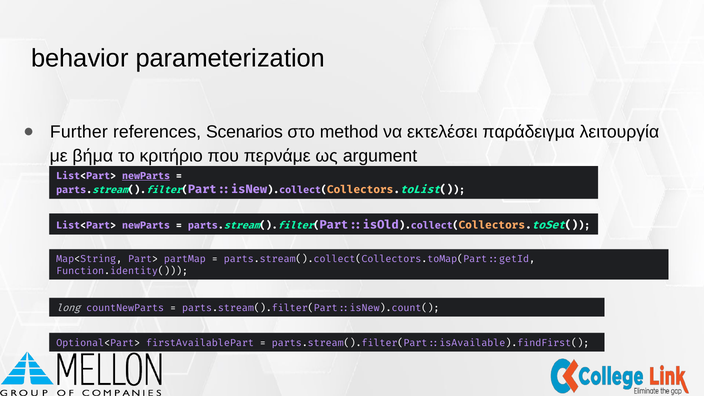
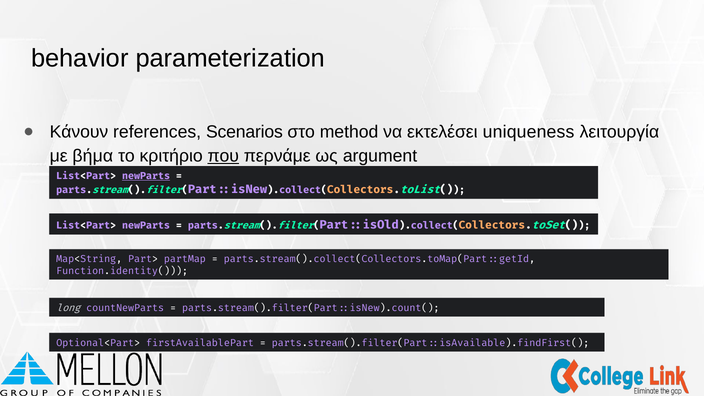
Further: Further -> Κάνουν
παράδειγμα: παράδειγμα -> uniqueness
που underline: none -> present
